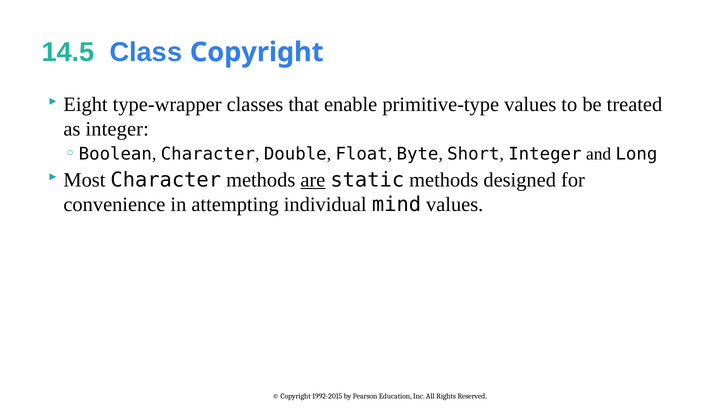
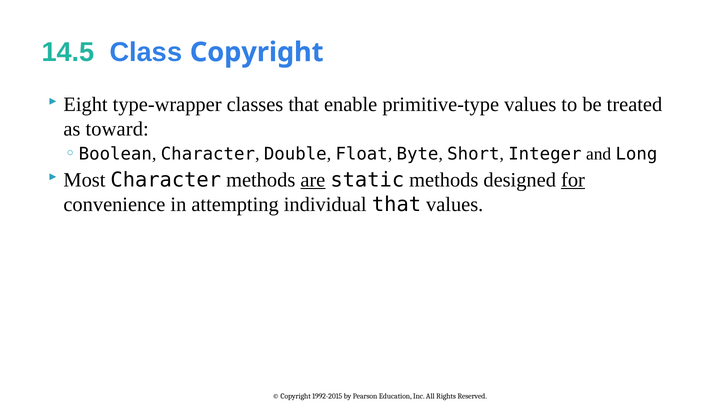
as integer: integer -> toward
for underline: none -> present
individual mind: mind -> that
